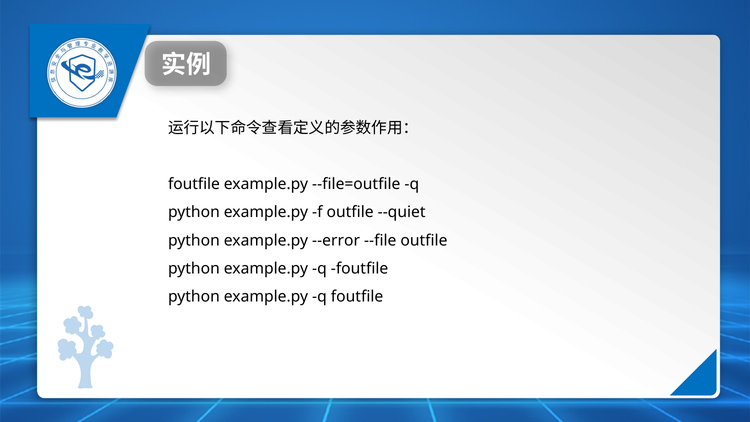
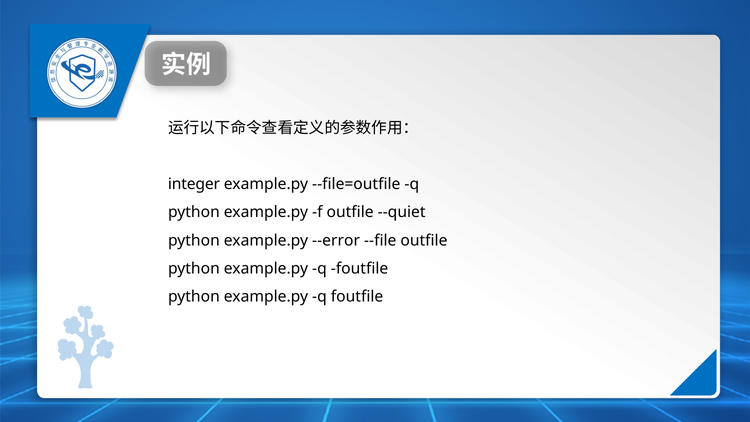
foutfile at (194, 184): foutfile -> integer
